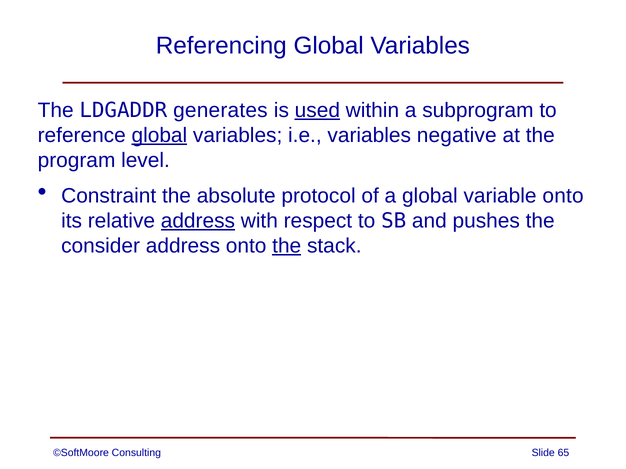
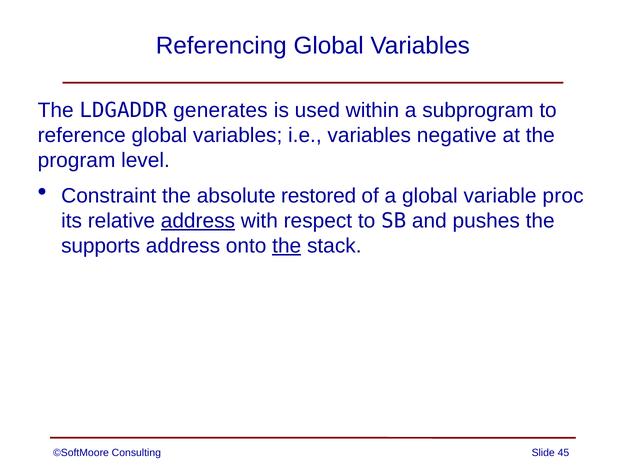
used underline: present -> none
global at (159, 136) underline: present -> none
protocol: protocol -> restored
variable onto: onto -> proc
consider: consider -> supports
65: 65 -> 45
